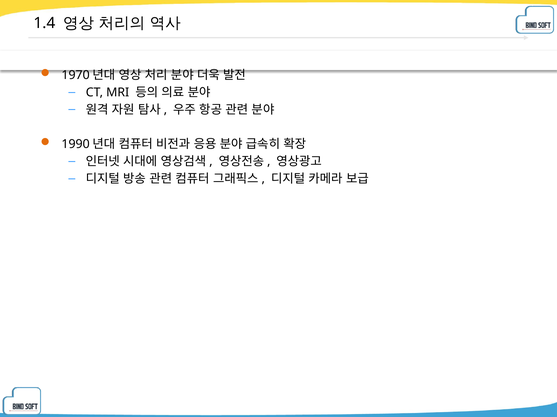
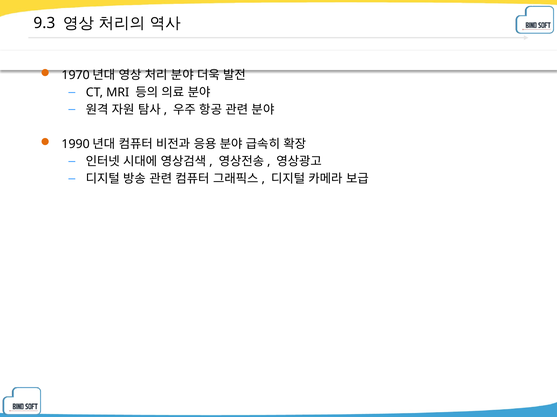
1.4: 1.4 -> 9.3
